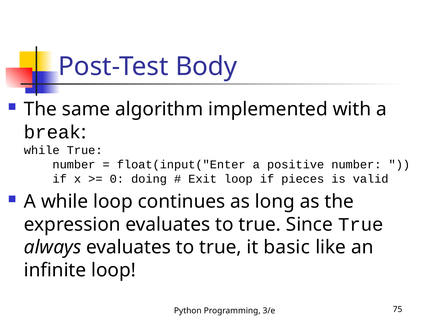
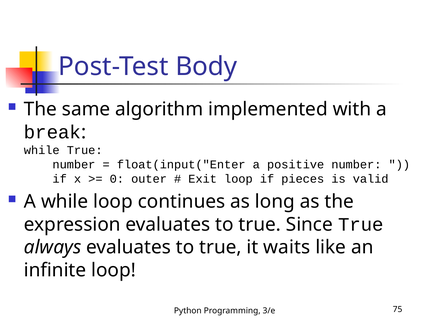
doing: doing -> outer
basic: basic -> waits
